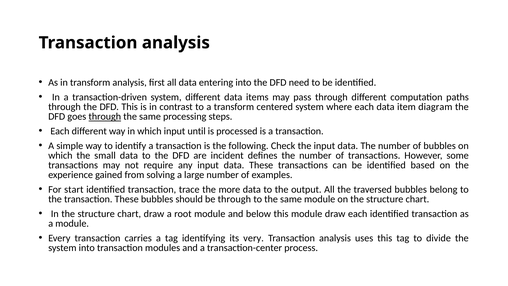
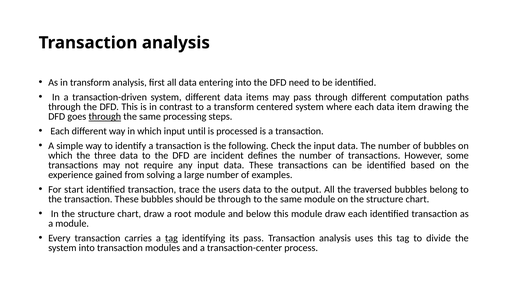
diagram: diagram -> drawing
small: small -> three
more: more -> users
tag at (171, 238) underline: none -> present
its very: very -> pass
